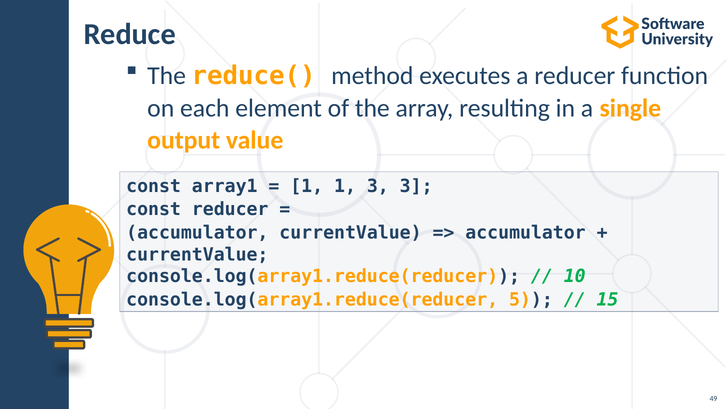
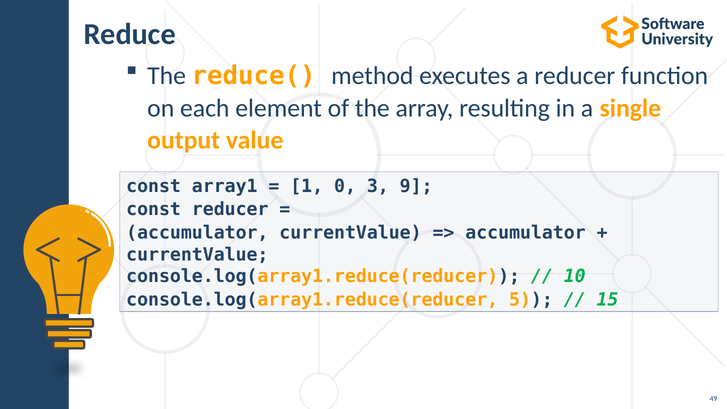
1 1: 1 -> 0
3 3: 3 -> 9
